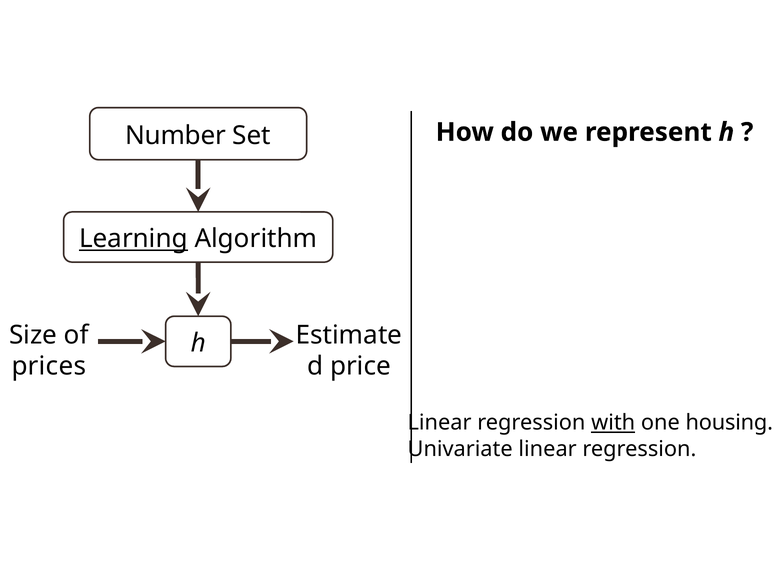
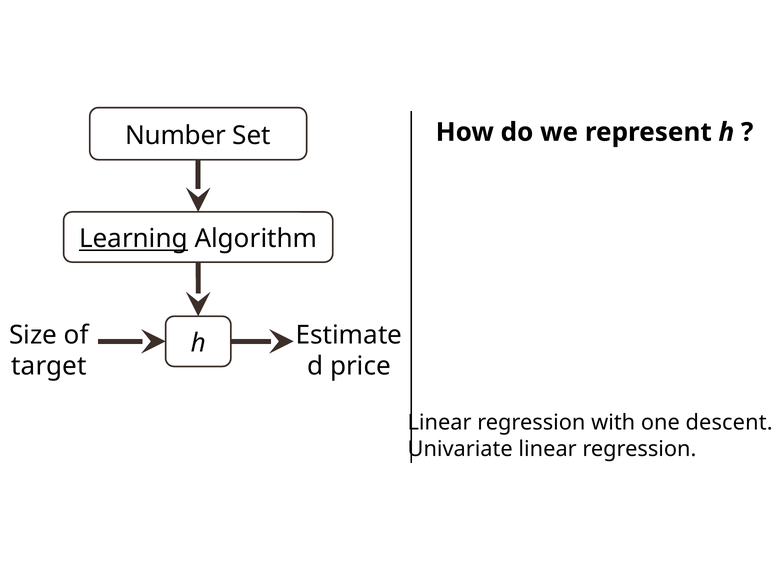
prices: prices -> target
with underline: present -> none
housing: housing -> descent
